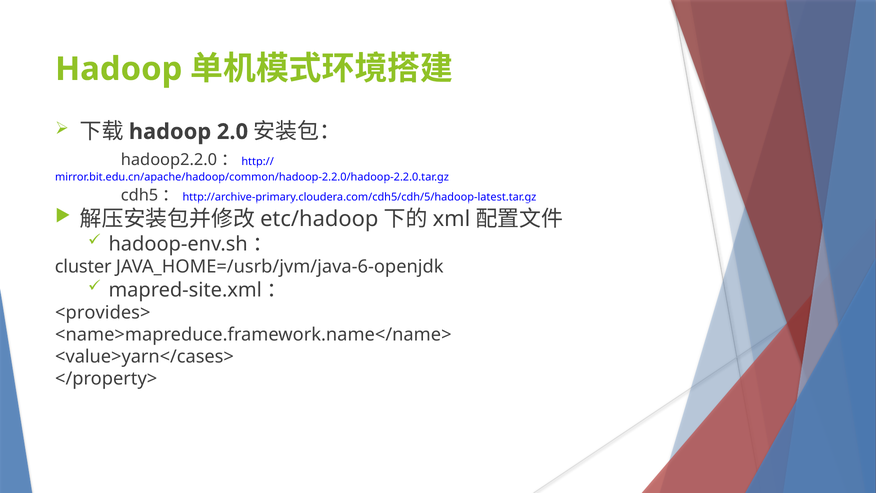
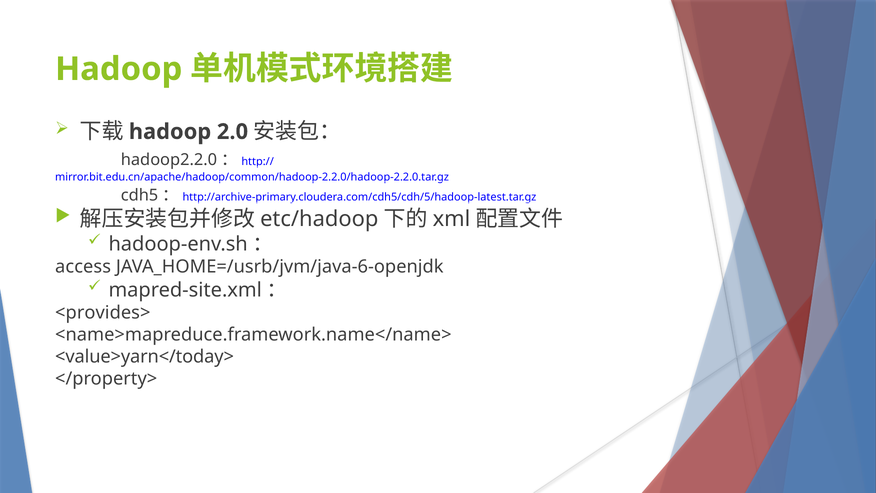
cluster: cluster -> access
<value>yarn</cases>: <value>yarn</cases> -> <value>yarn</today>
